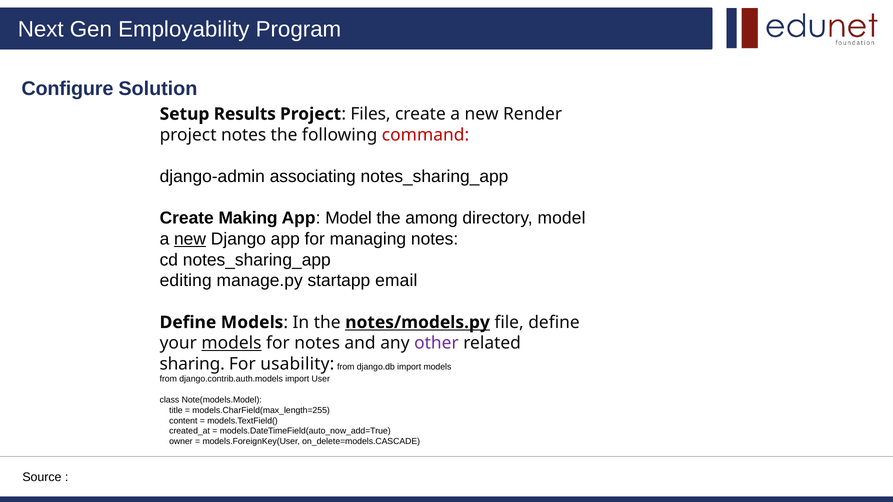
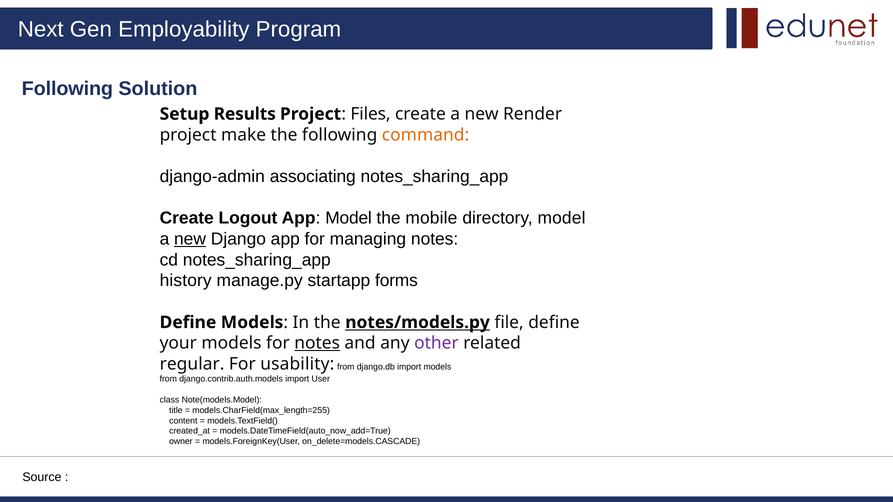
Configure at (67, 89): Configure -> Following
project notes: notes -> make
command colour: red -> orange
Making: Making -> Logout
among: among -> mobile
editing: editing -> history
email: email -> forms
models at (231, 343) underline: present -> none
notes at (317, 343) underline: none -> present
sharing: sharing -> regular
